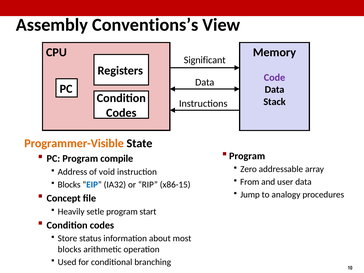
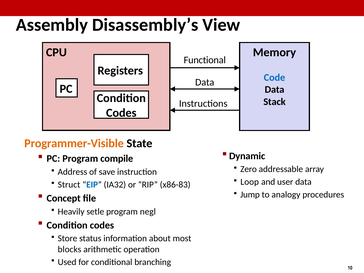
Conventions’s: Conventions’s -> Disassembly’s
Significant: Significant -> Functional
Code colour: purple -> blue
Program at (247, 156): Program -> Dynamic
void: void -> save
From: From -> Loop
Blocks at (69, 185): Blocks -> Struct
x86-15: x86-15 -> x86-83
start: start -> negl
